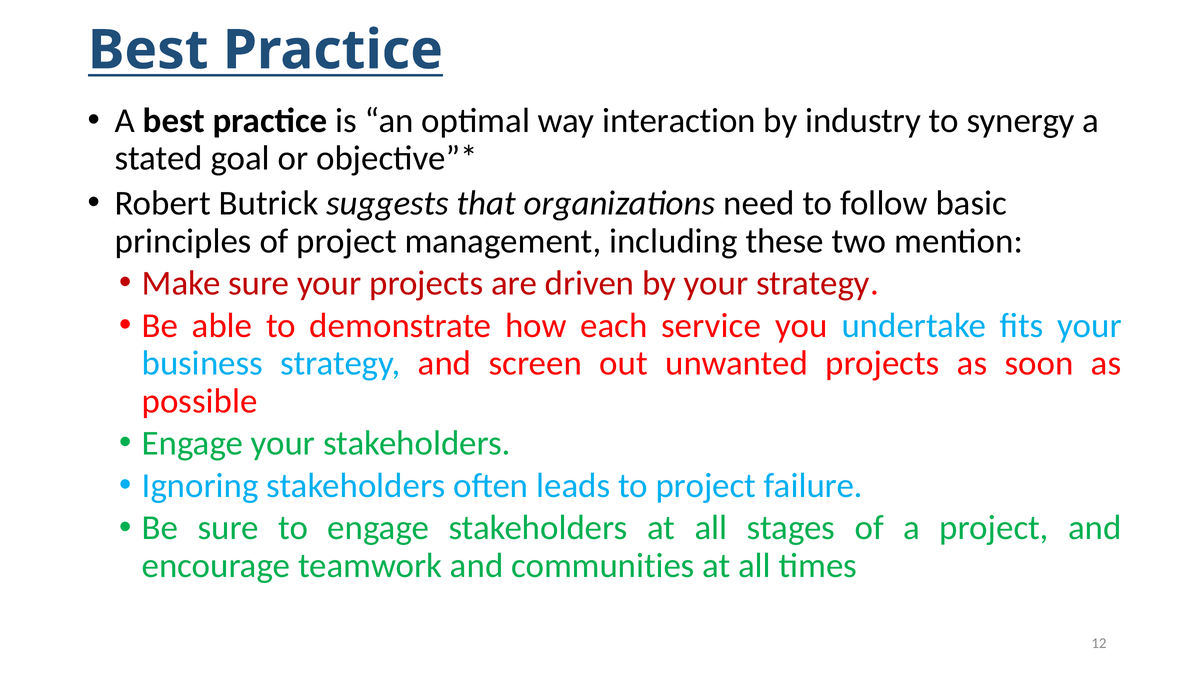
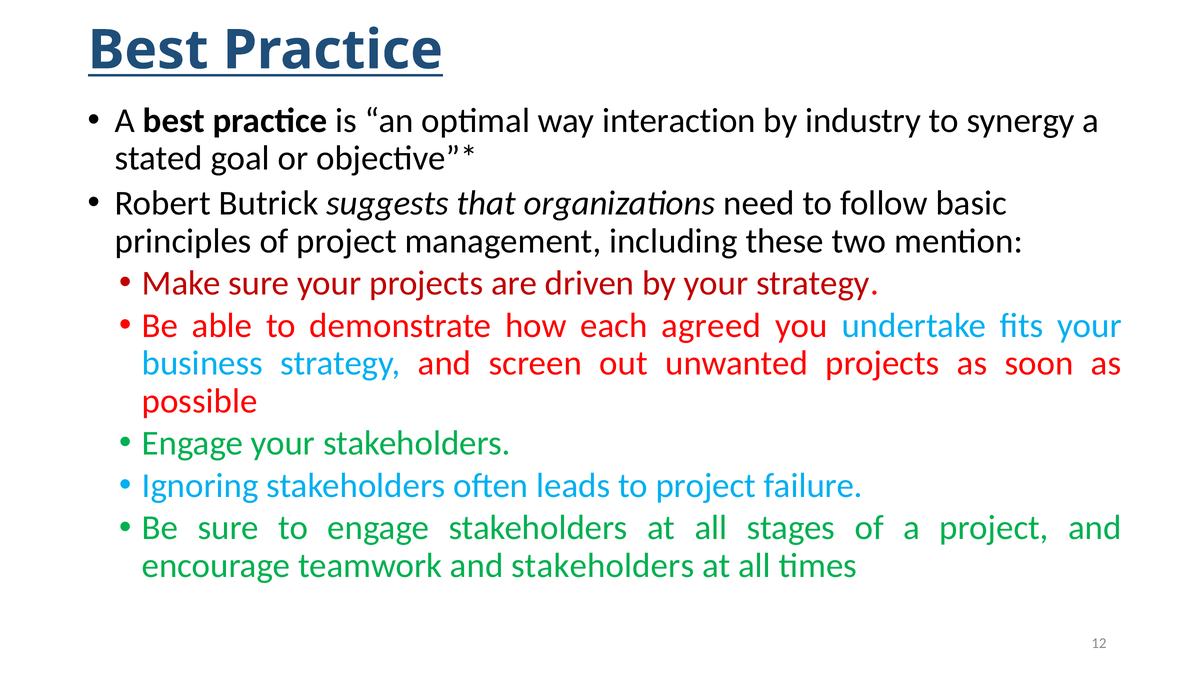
service: service -> agreed
and communities: communities -> stakeholders
